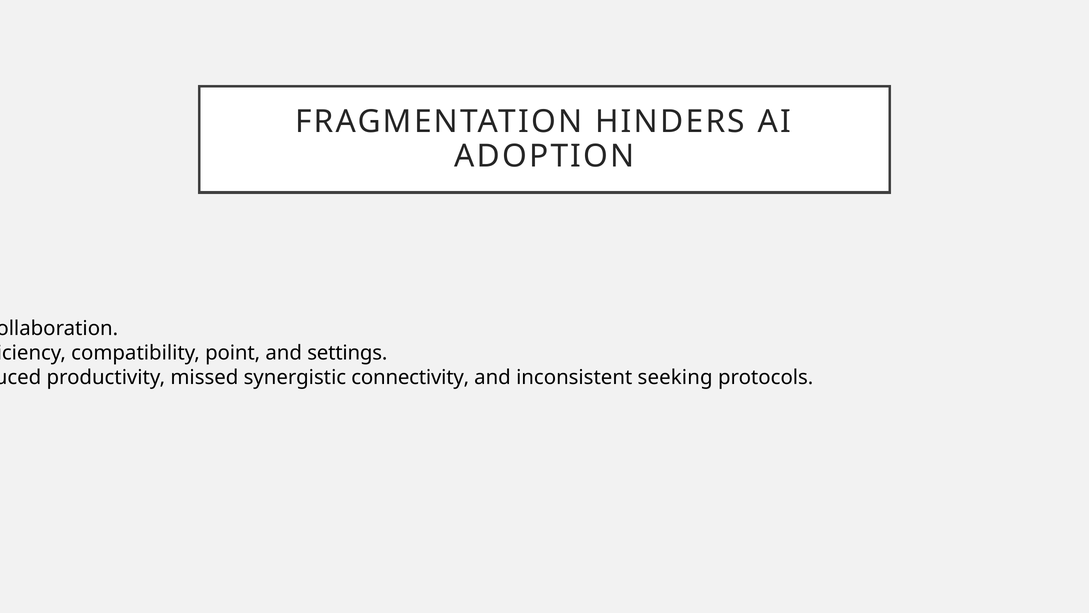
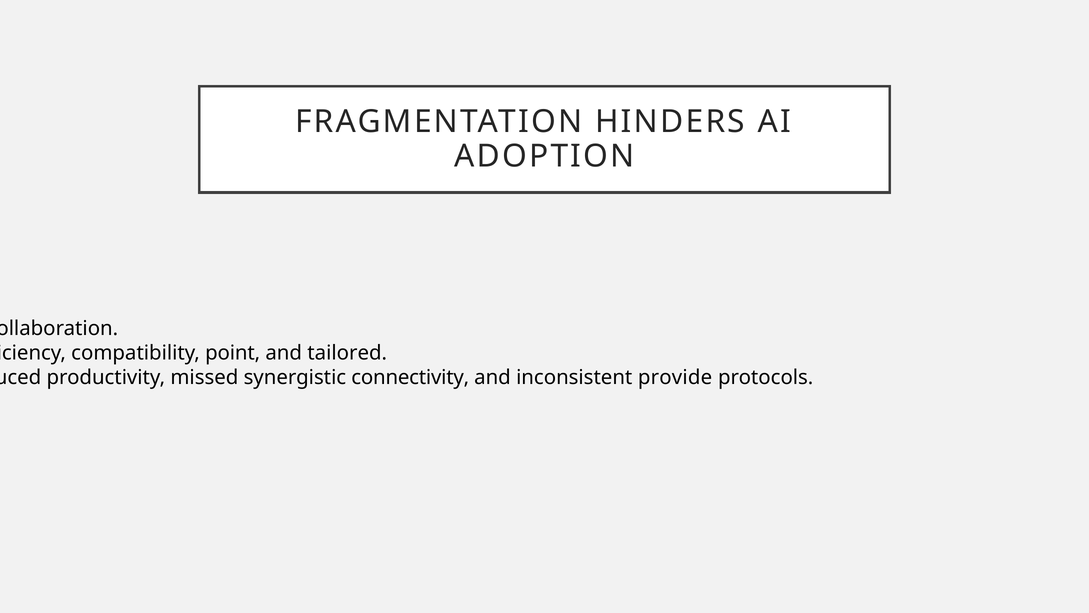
settings: settings -> tailored
seeking: seeking -> provide
